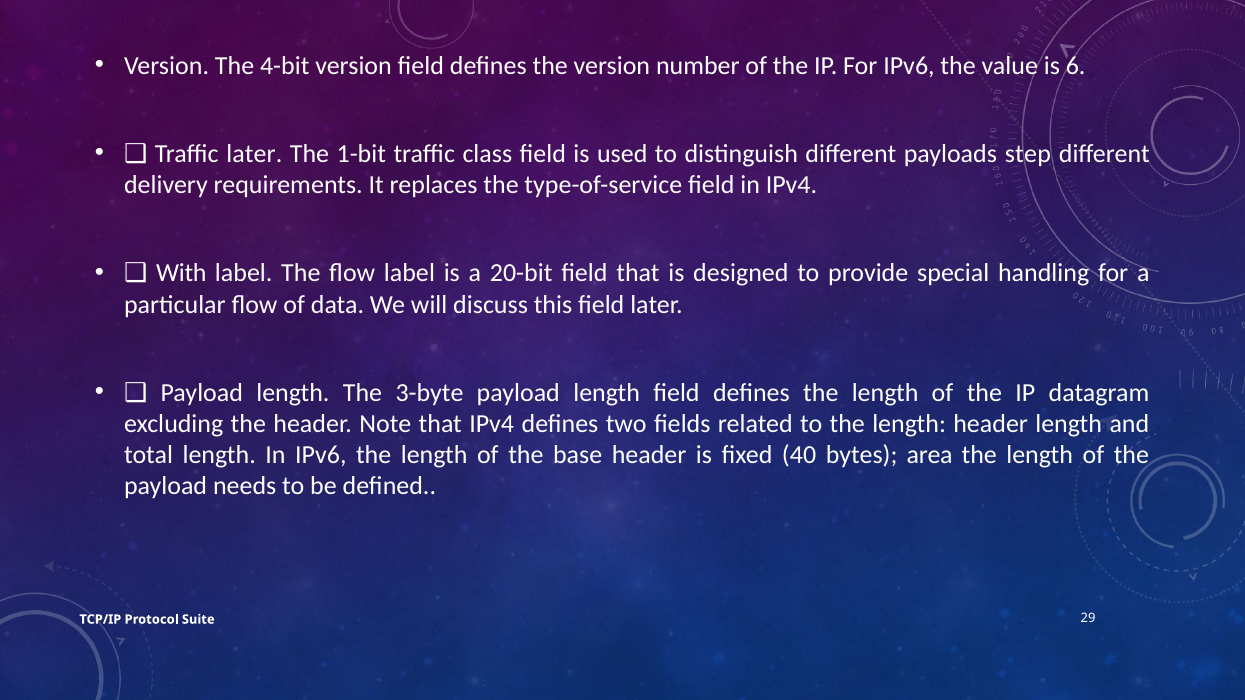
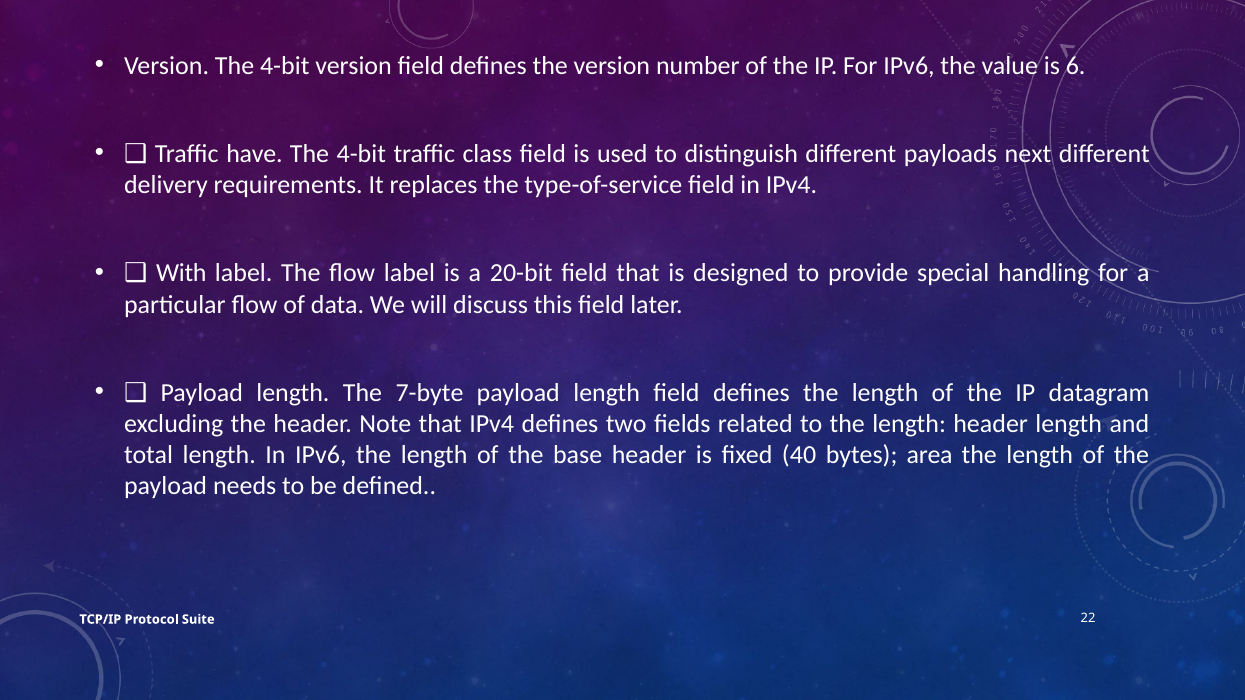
Traffic later: later -> have
1-bit at (361, 154): 1-bit -> 4-bit
step: step -> next
3-byte: 3-byte -> 7-byte
29: 29 -> 22
